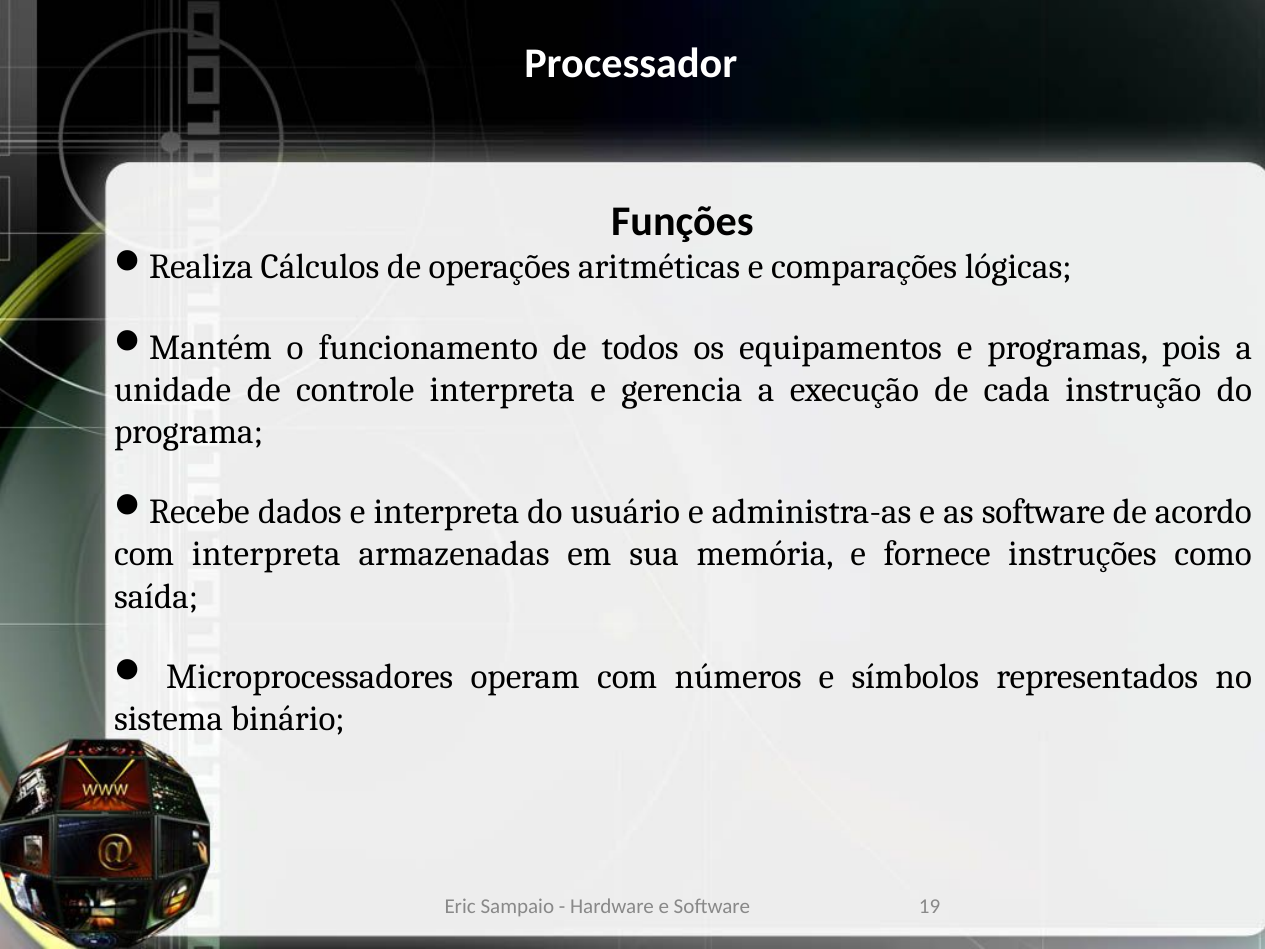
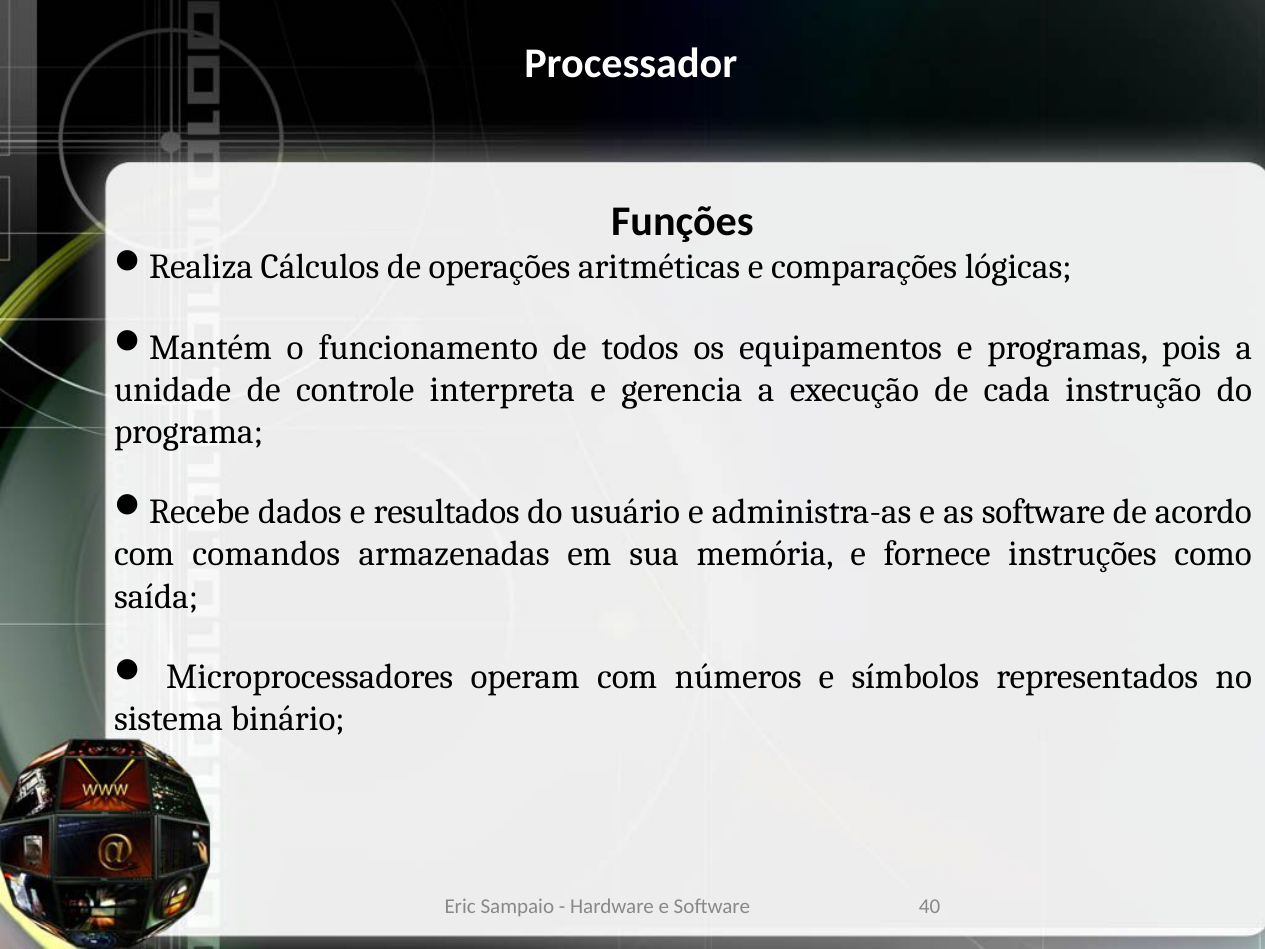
e interpreta: interpreta -> resultados
com interpreta: interpreta -> comandos
19: 19 -> 40
